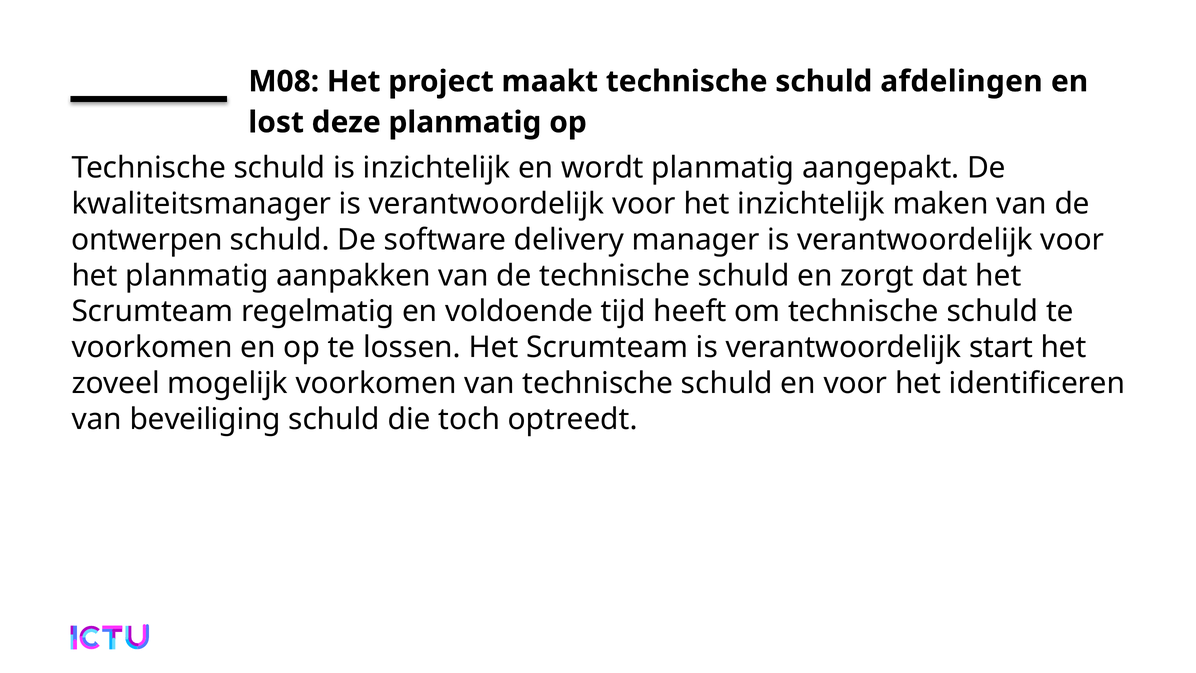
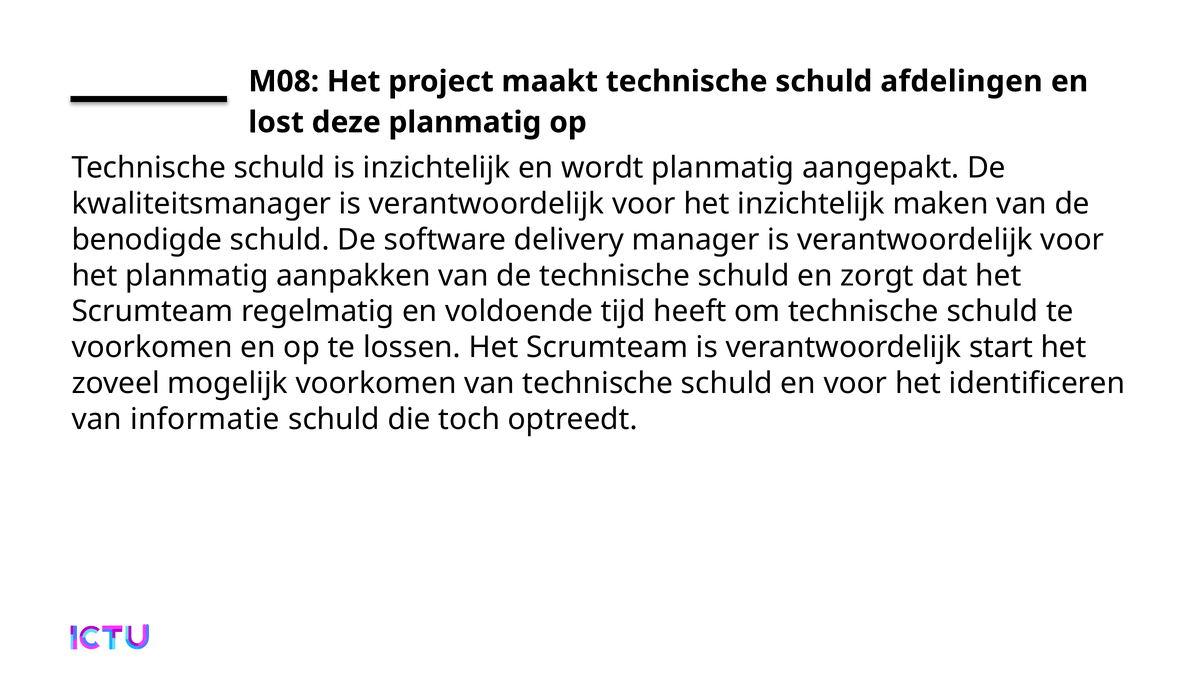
ontwerpen: ontwerpen -> benodigde
beveiliging: beveiliging -> informatie
